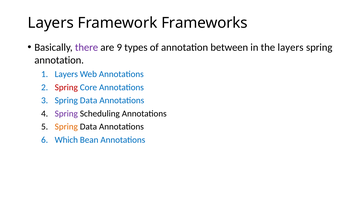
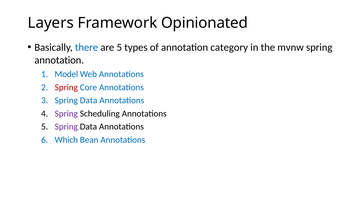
Frameworks: Frameworks -> Opinionated
there colour: purple -> blue
are 9: 9 -> 5
between: between -> category
the layers: layers -> mvnw
Layers at (66, 74): Layers -> Model
Spring at (66, 126) colour: orange -> purple
